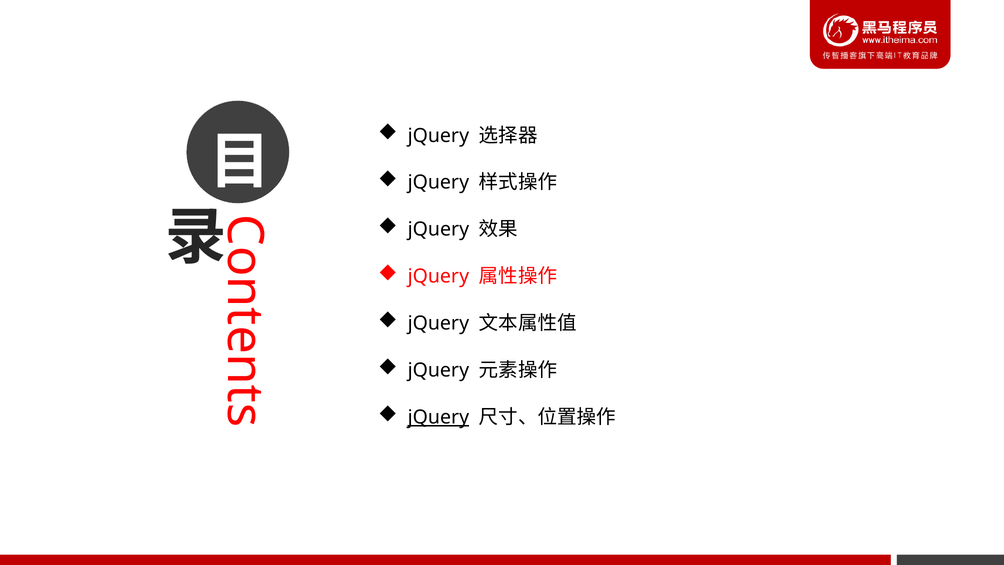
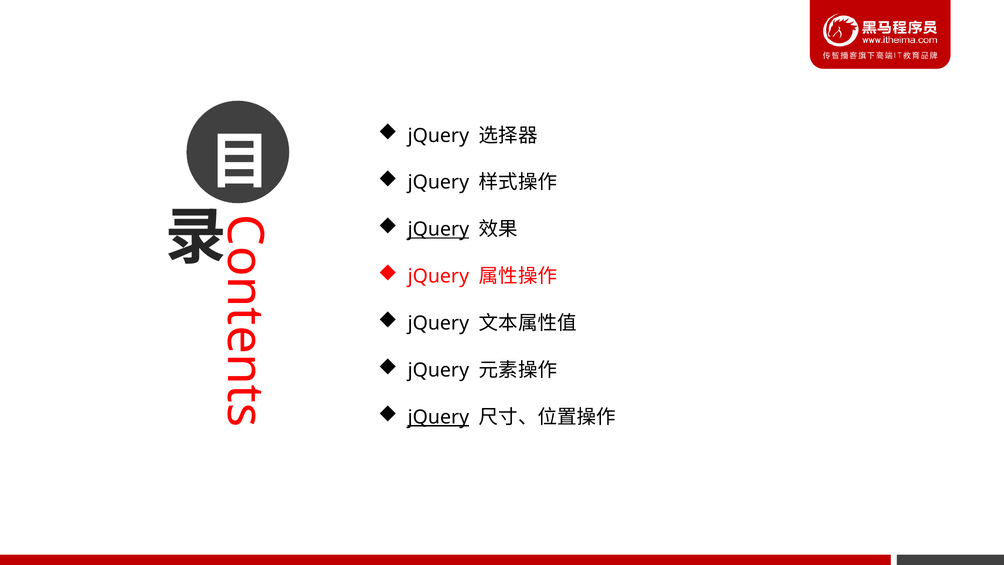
jQuery at (438, 229) underline: none -> present
